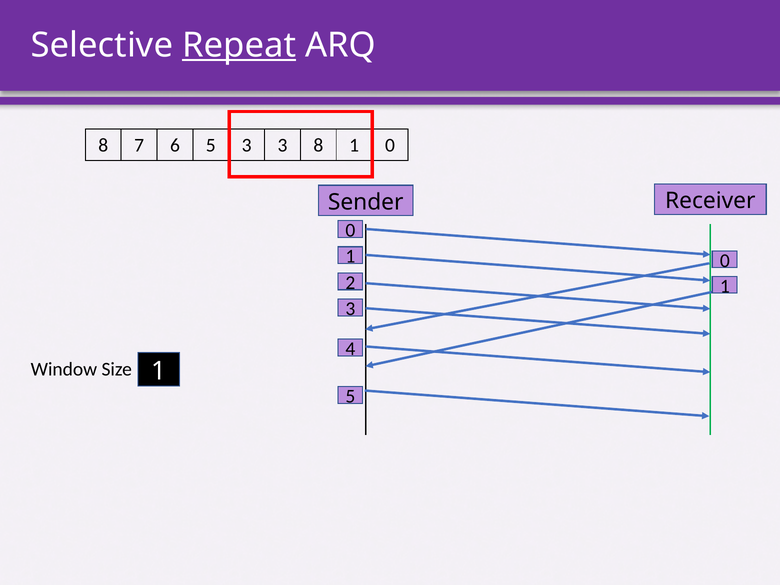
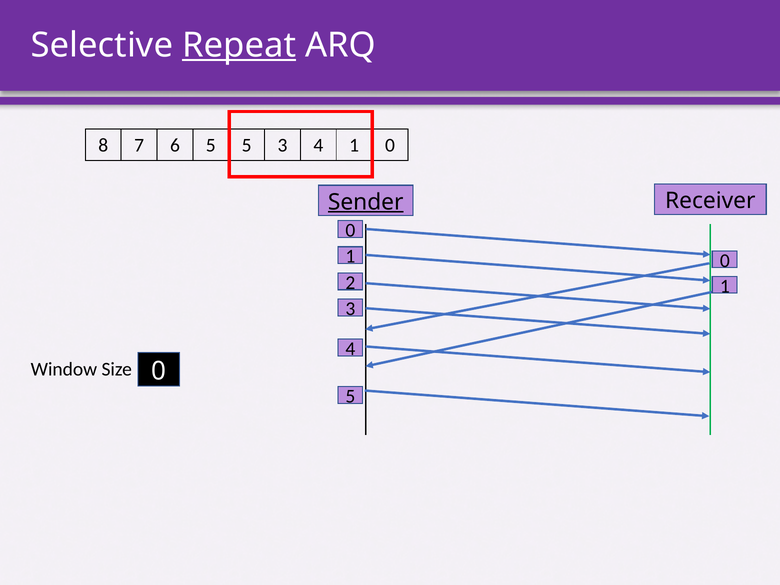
5 3: 3 -> 5
8 at (318, 145): 8 -> 4
Sender underline: none -> present
Size 1: 1 -> 0
